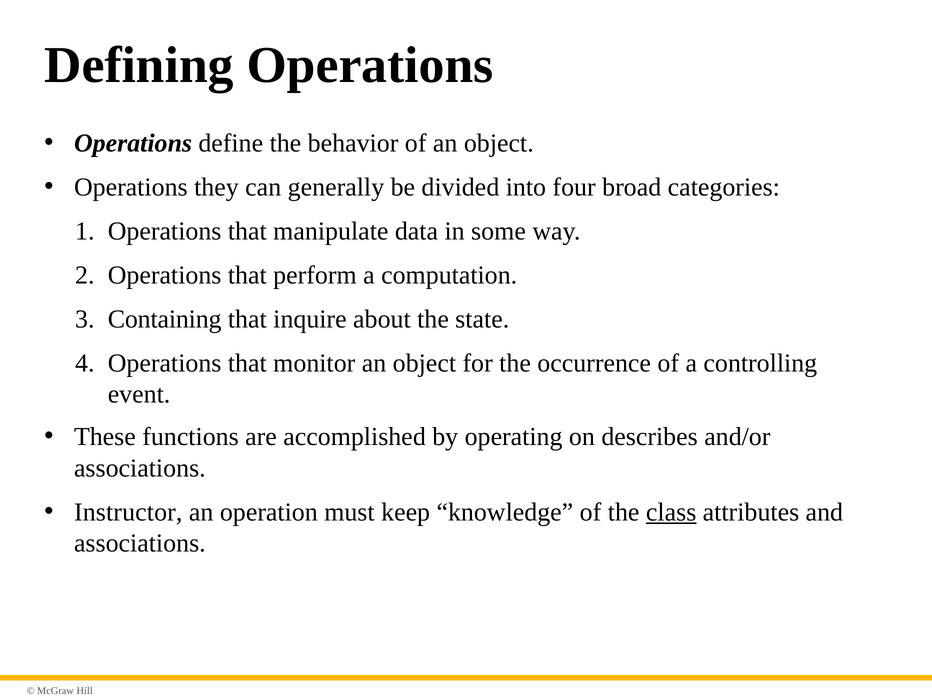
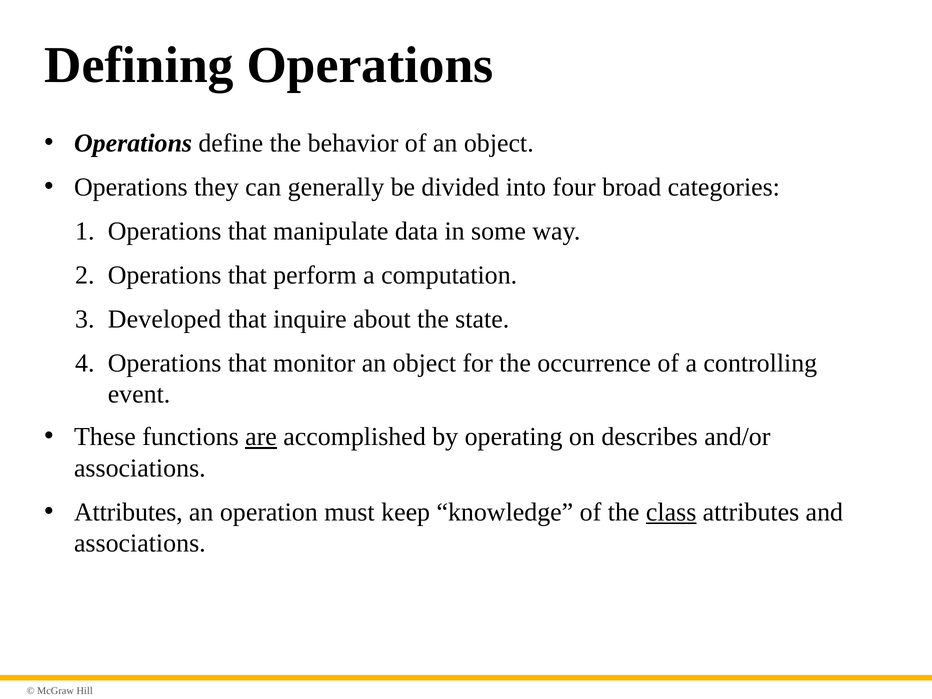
Containing: Containing -> Developed
are underline: none -> present
Instructor at (128, 512): Instructor -> Attributes
